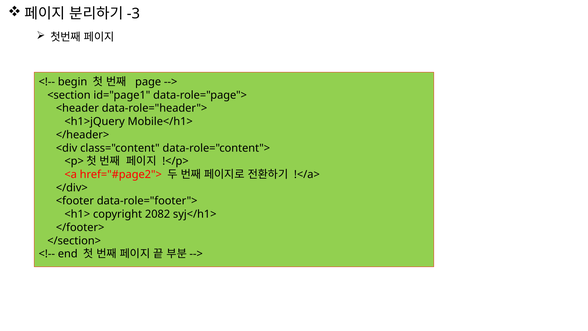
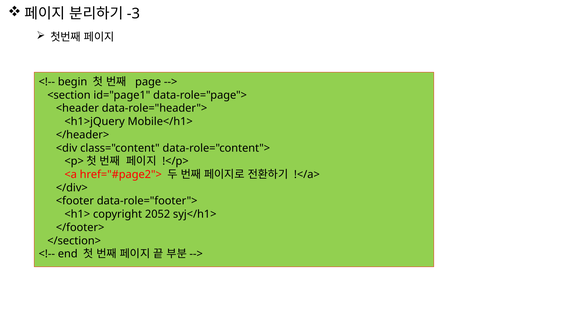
2082: 2082 -> 2052
